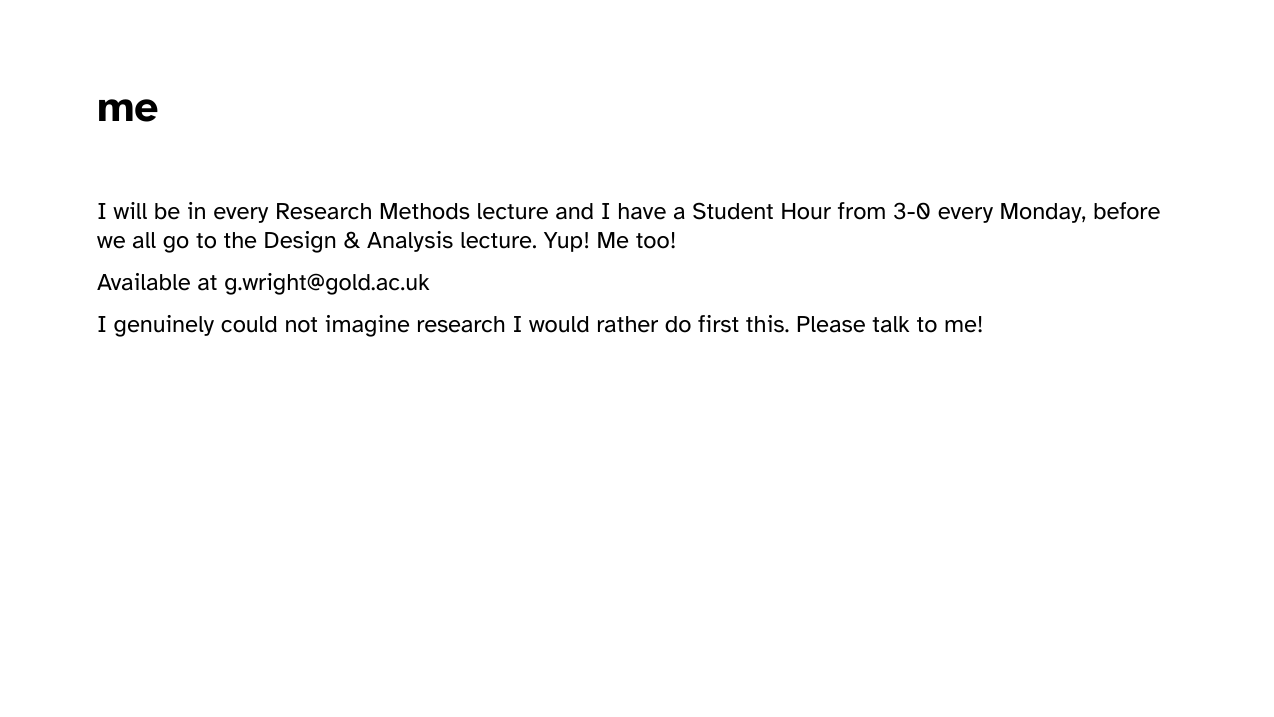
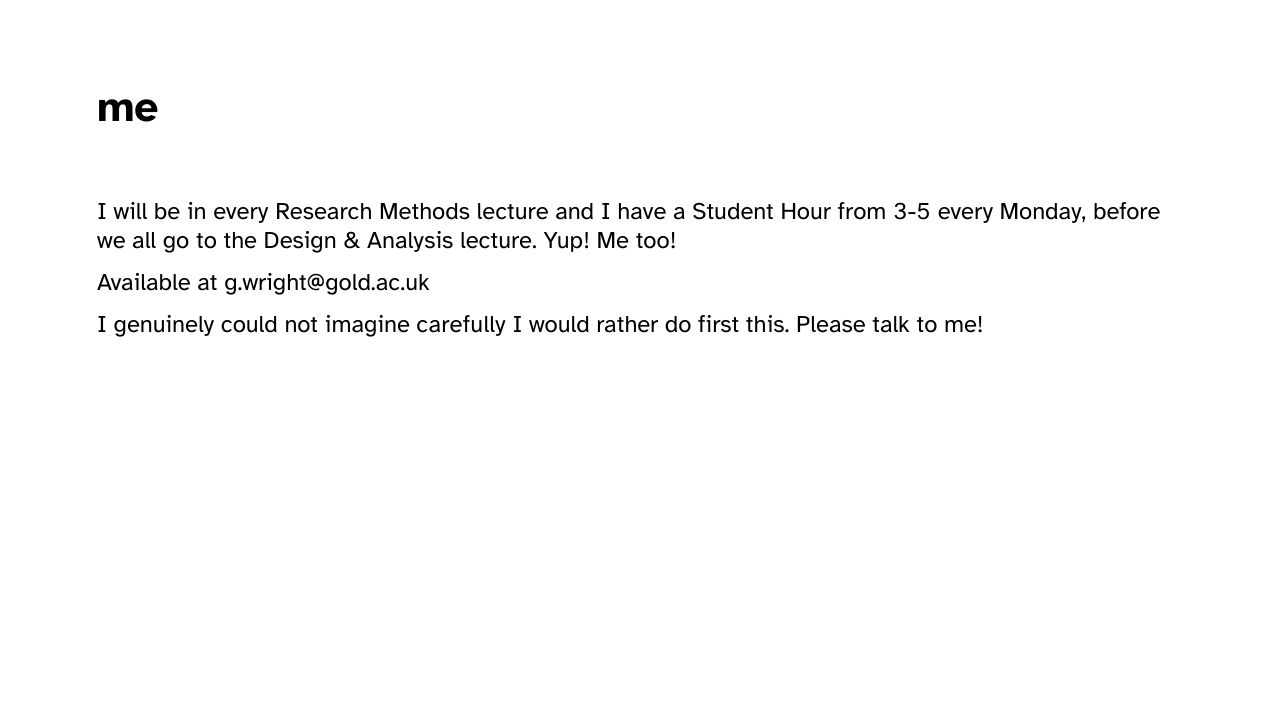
3-0: 3-0 -> 3-5
imagine research: research -> carefully
